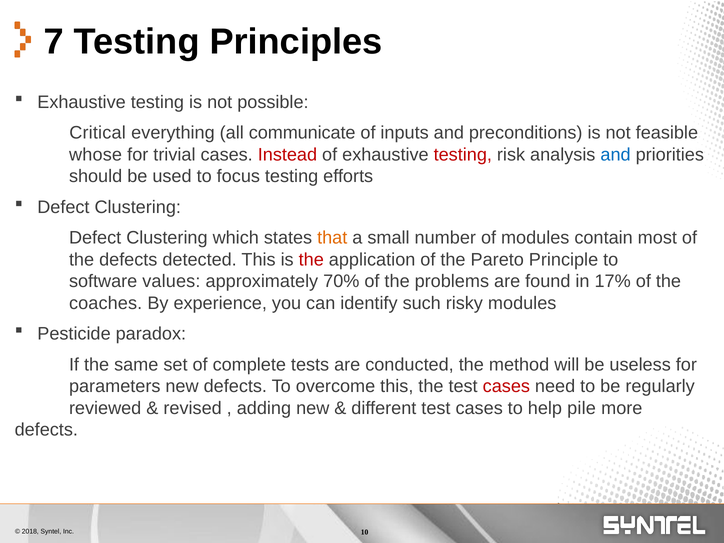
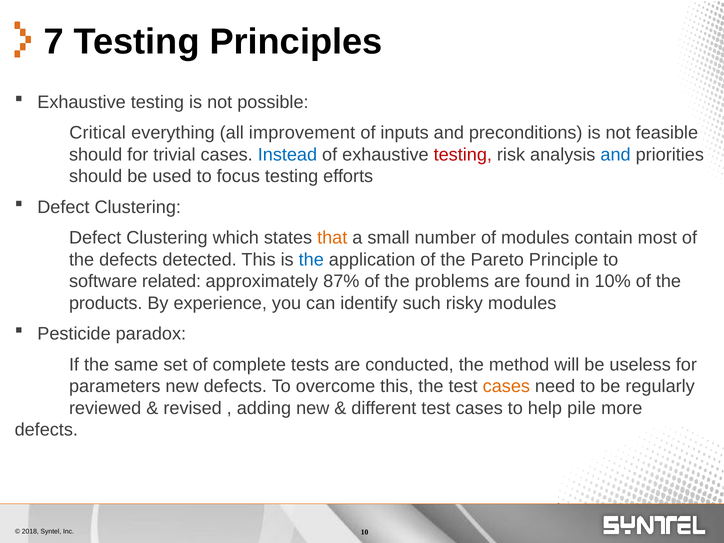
communicate: communicate -> improvement
whose at (96, 155): whose -> should
Instead colour: red -> blue
the at (311, 260) colour: red -> blue
values: values -> related
70%: 70% -> 87%
17%: 17% -> 10%
coaches: coaches -> products
cases at (506, 386) colour: red -> orange
